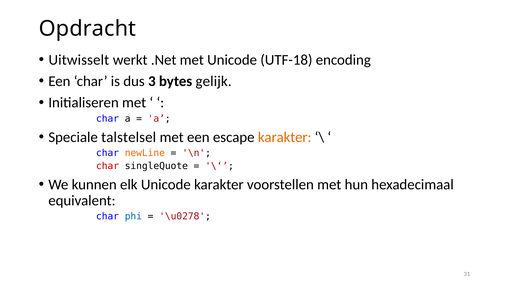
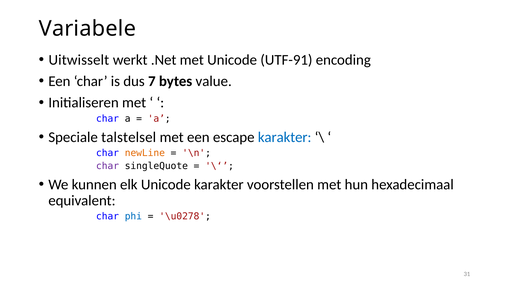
Opdracht: Opdracht -> Variabele
UTF-18: UTF-18 -> UTF-91
3: 3 -> 7
gelijk: gelijk -> value
karakter at (285, 137) colour: orange -> blue
char at (108, 166) colour: red -> purple
